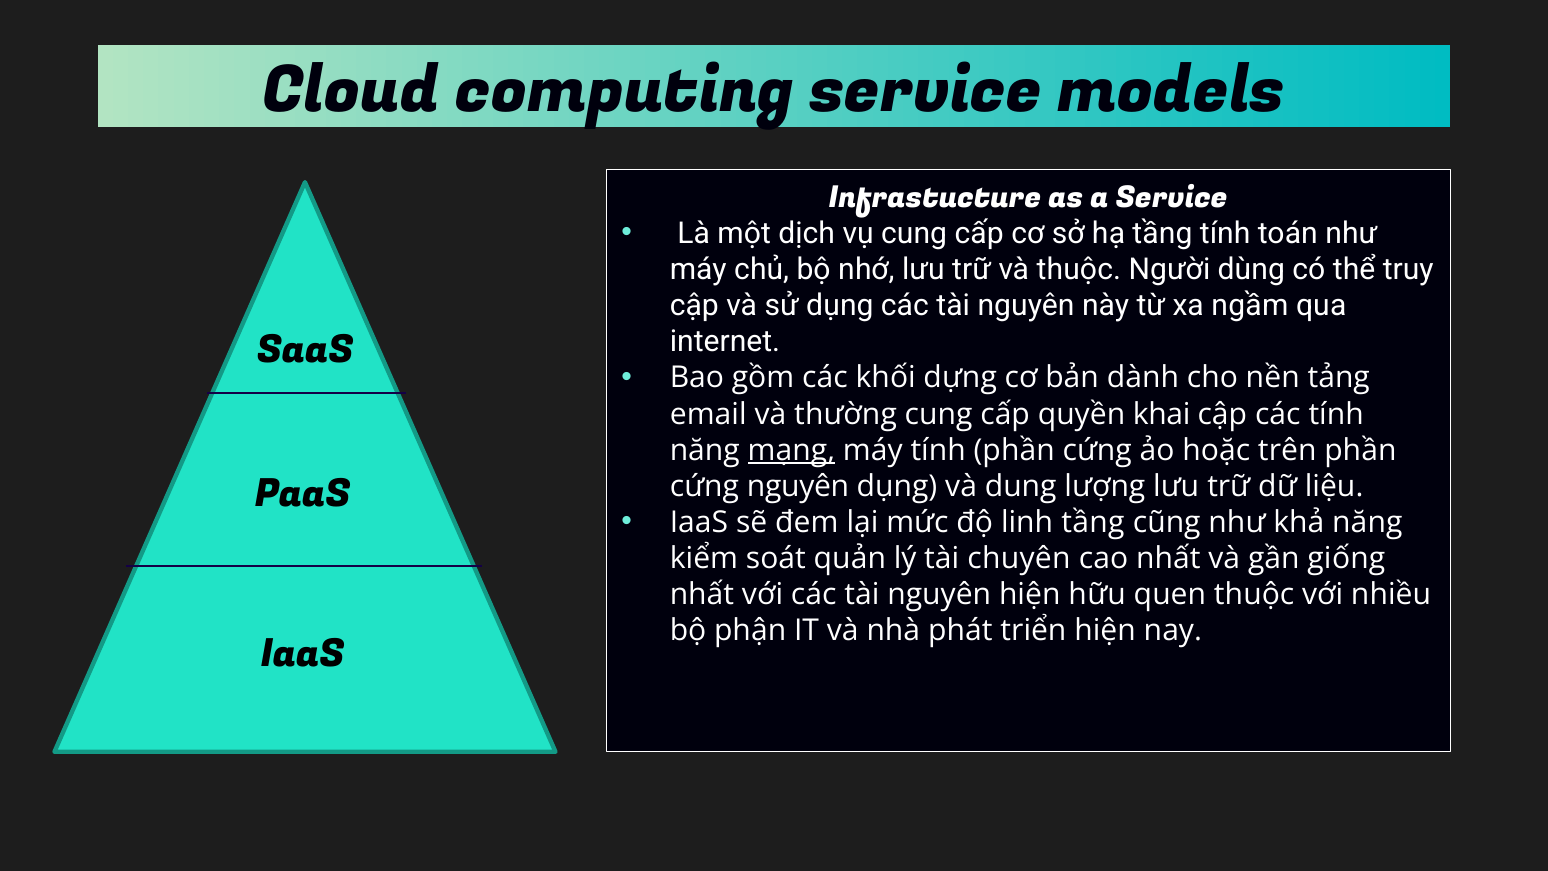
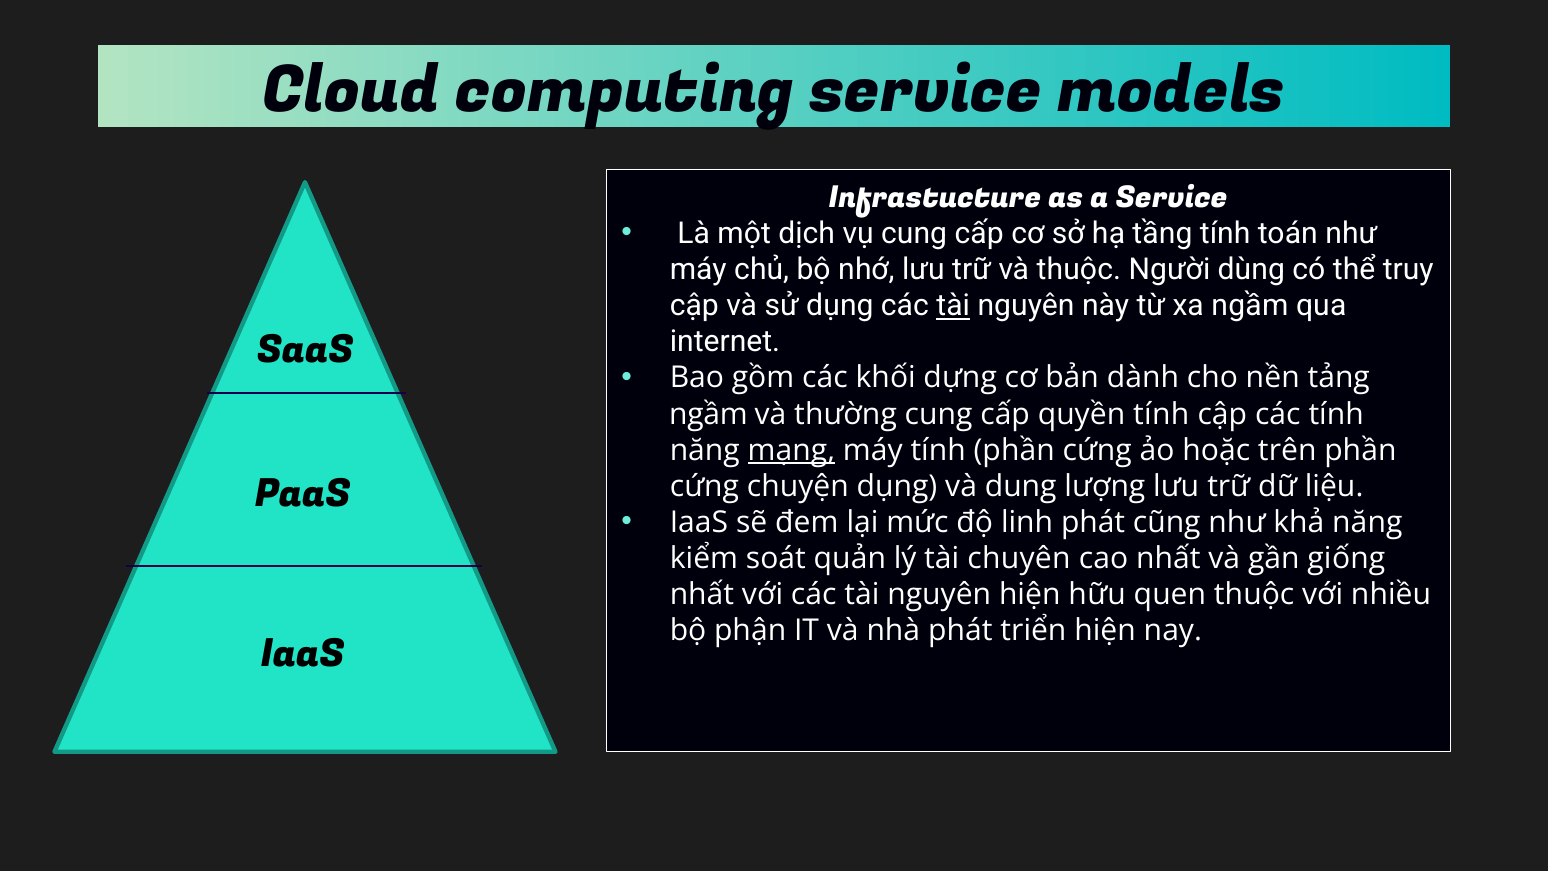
tài at (953, 306) underline: none -> present
email at (708, 414): email -> ngầm
quyền khai: khai -> tính
cứng nguyên: nguyên -> chuyện
linh tầng: tầng -> phát
